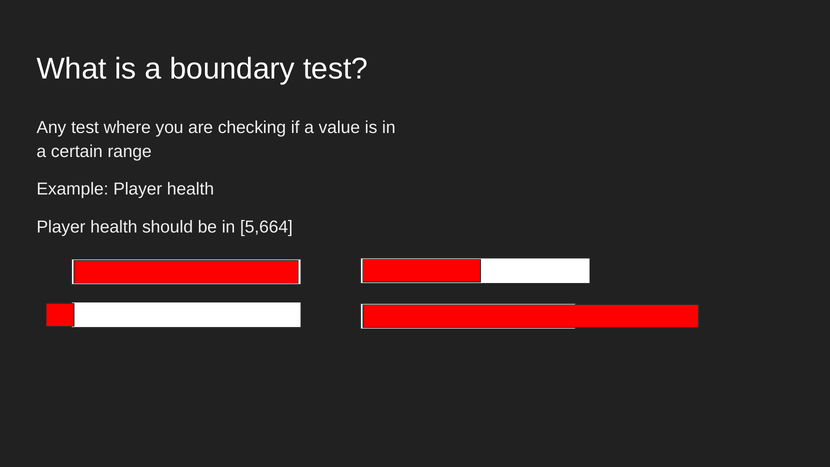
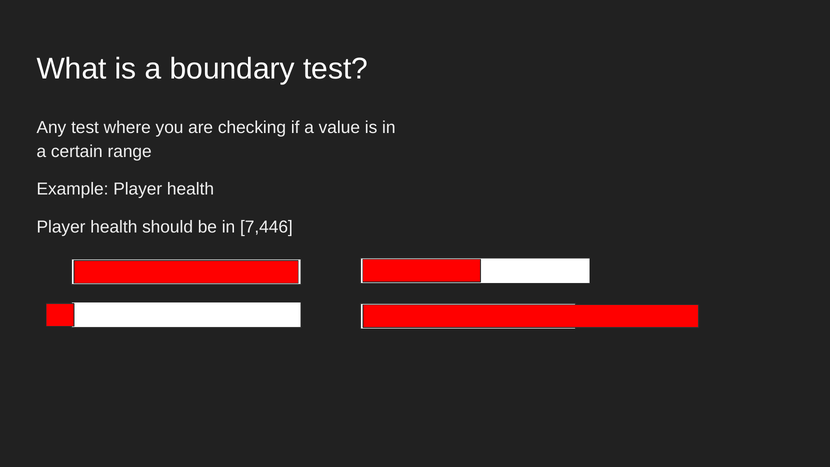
5,664: 5,664 -> 7,446
